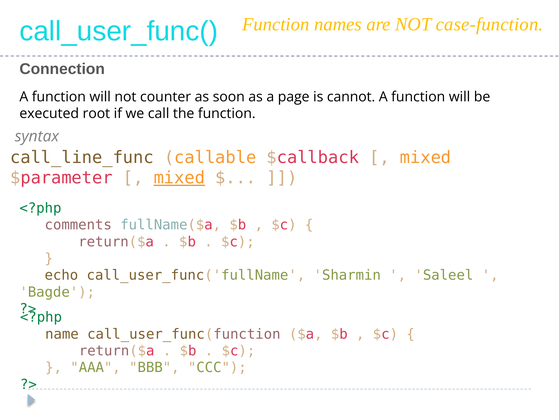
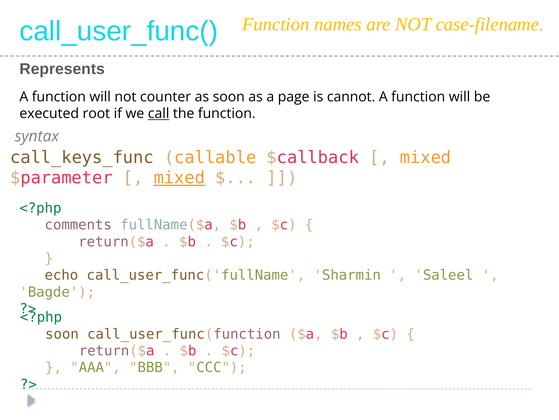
case-function: case-function -> case-filename
Connection: Connection -> Represents
call underline: none -> present
call_line_func: call_line_func -> call_keys_func
name at (62, 333): name -> soon
